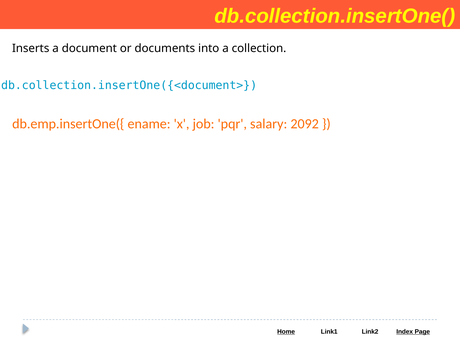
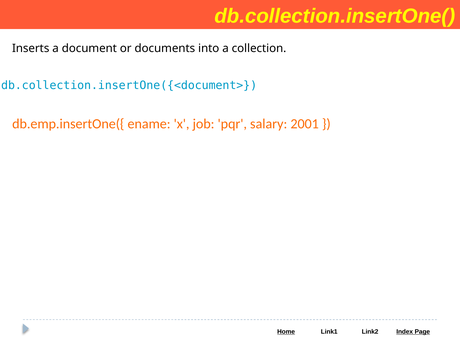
2092: 2092 -> 2001
